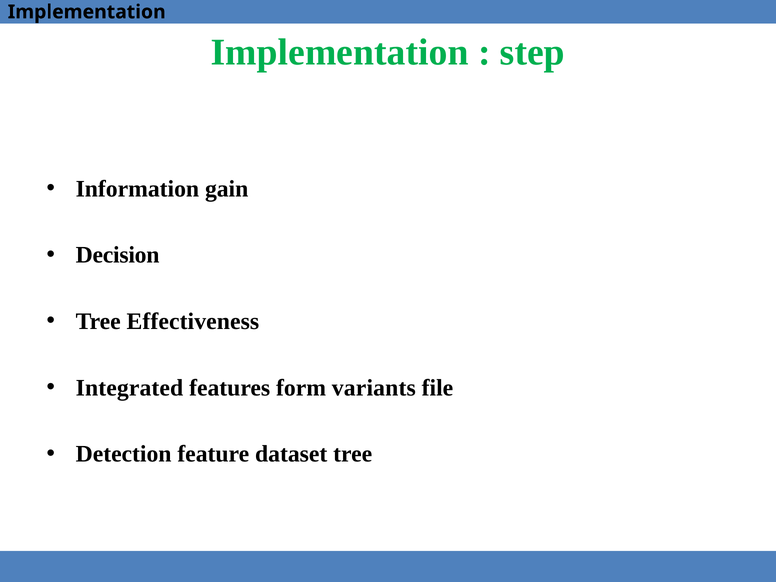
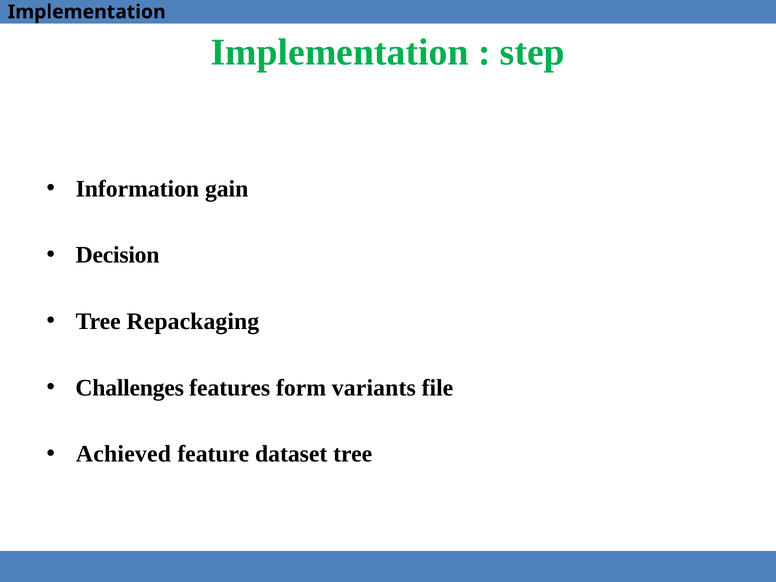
Effectiveness: Effectiveness -> Repackaging
Integrated: Integrated -> Challenges
Detection: Detection -> Achieved
